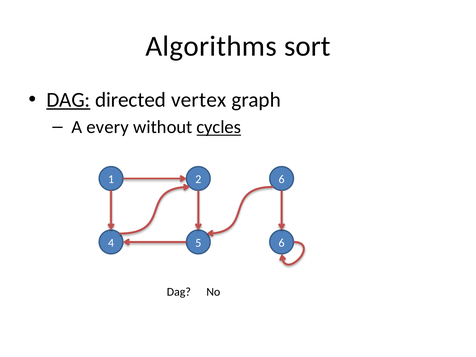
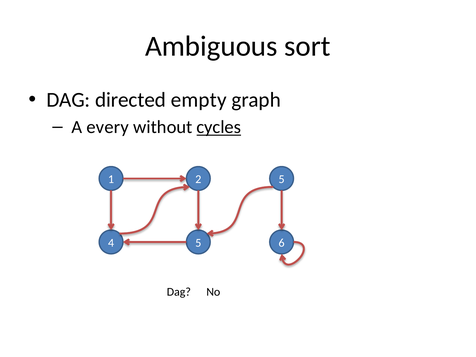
Algorithms: Algorithms -> Ambiguous
DAG at (68, 100) underline: present -> none
vertex: vertex -> empty
2 6: 6 -> 5
